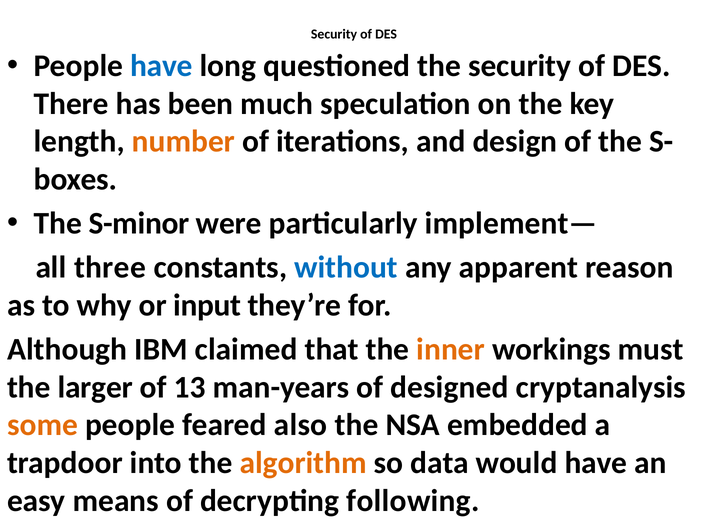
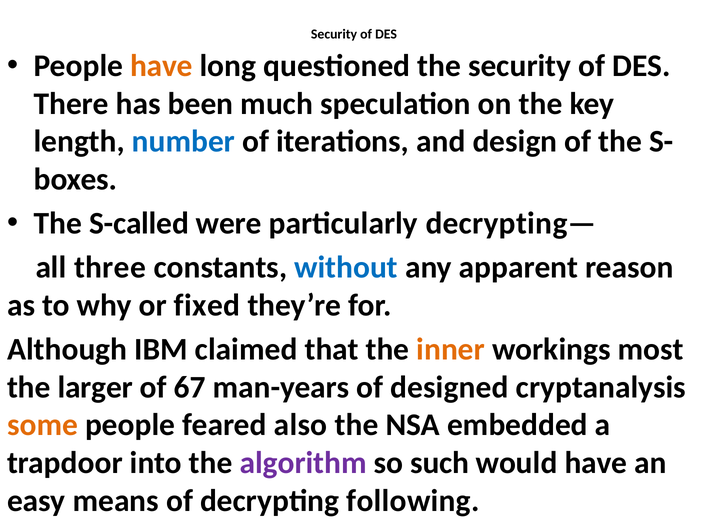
have at (161, 66) colour: blue -> orange
number colour: orange -> blue
S-minor: S-minor -> S-called
implement—: implement— -> decrypting—
input: input -> fixed
must: must -> most
13: 13 -> 67
algorithm colour: orange -> purple
data: data -> such
